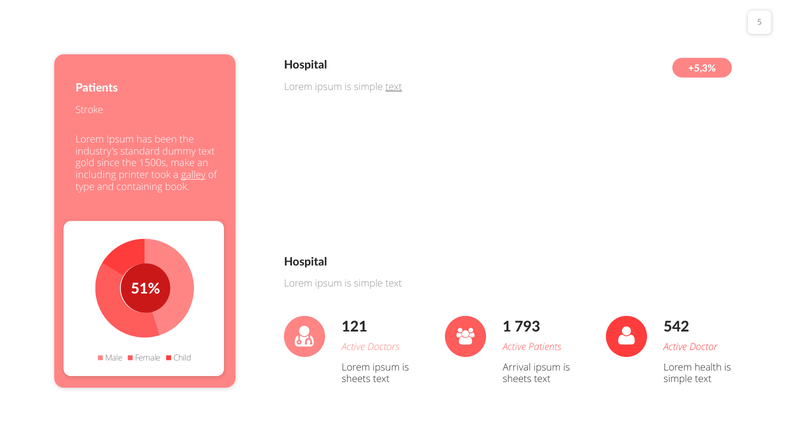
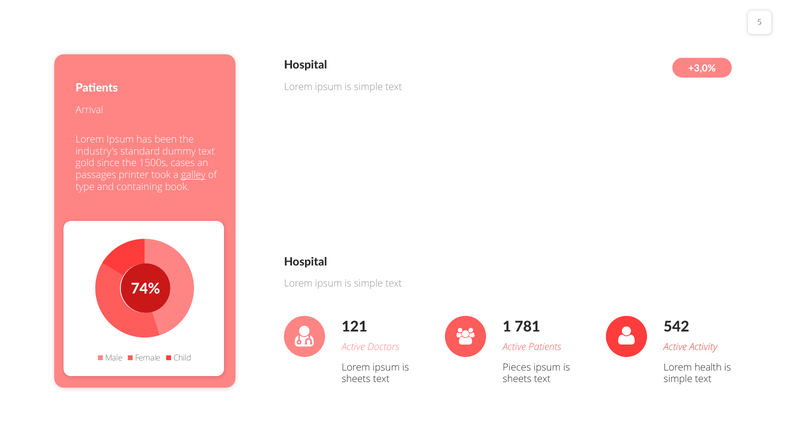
+5,3%: +5,3% -> +3,0%
text at (394, 87) underline: present -> none
Stroke: Stroke -> Arrival
make: make -> cases
including: including -> passages
51%: 51% -> 74%
793: 793 -> 781
Doctor: Doctor -> Activity
Arrival: Arrival -> Pieces
